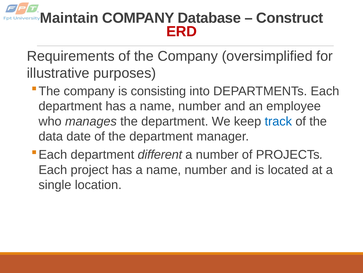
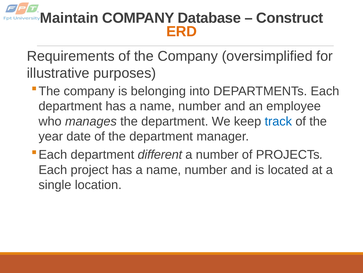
ERD colour: red -> orange
consisting: consisting -> belonging
data: data -> year
